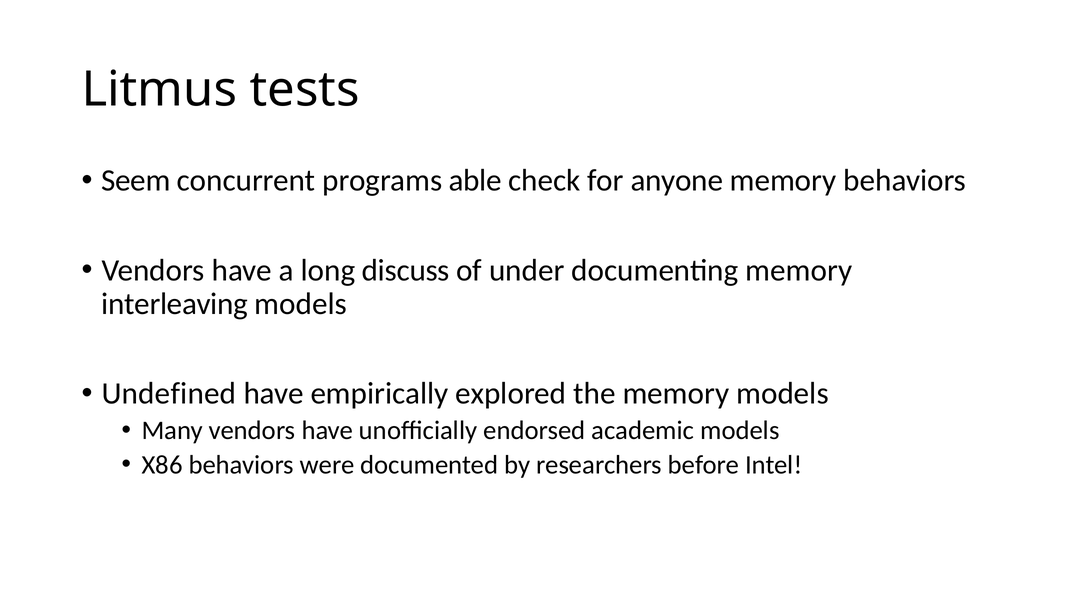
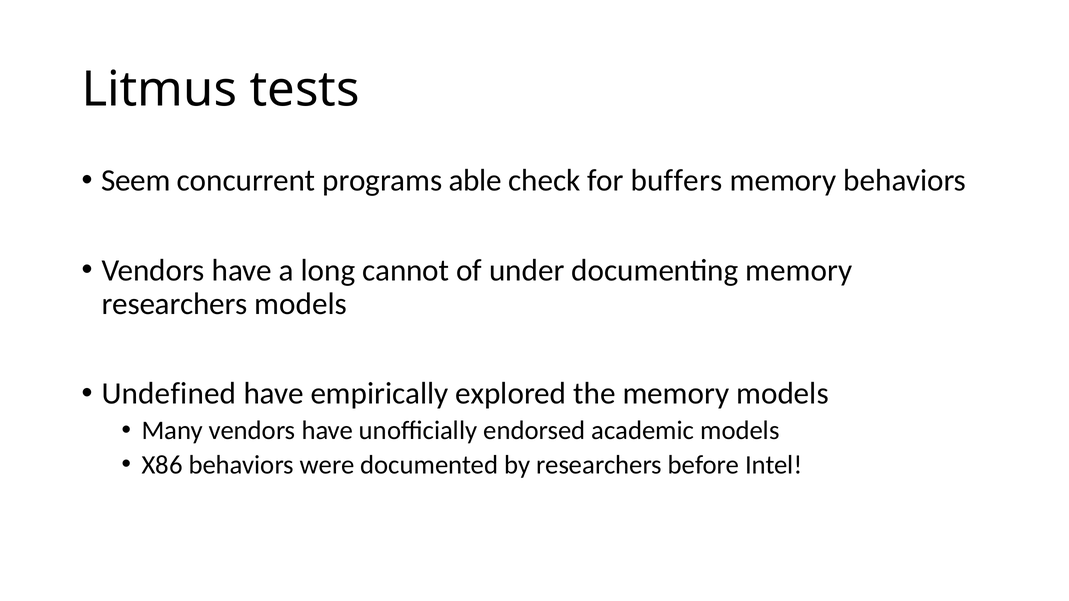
anyone: anyone -> buffers
discuss: discuss -> cannot
interleaving at (175, 304): interleaving -> researchers
